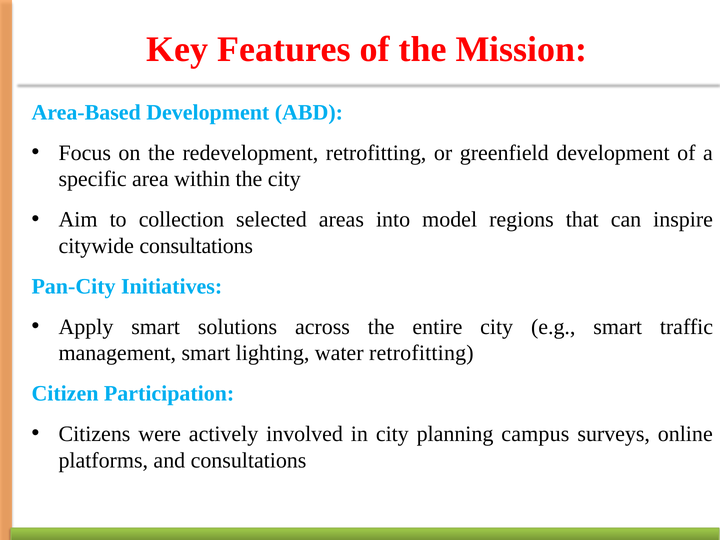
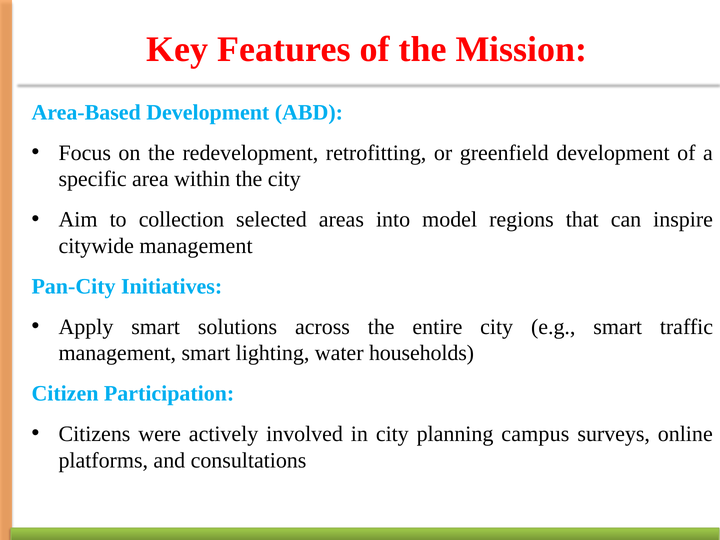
citywide consultations: consultations -> management
water retrofitting: retrofitting -> households
